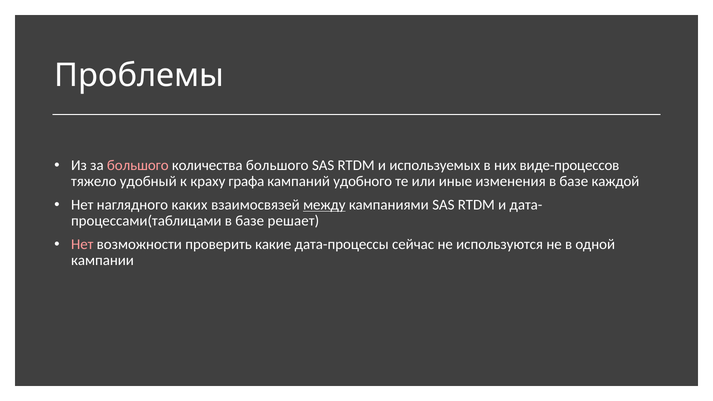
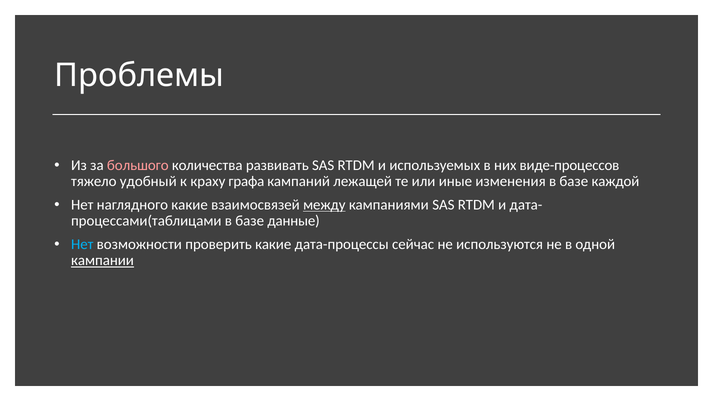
количества большого: большого -> развивать
удобного: удобного -> лежащей
наглядного каких: каких -> какие
решает: решает -> данные
Нет at (82, 244) colour: pink -> light blue
кампании underline: none -> present
